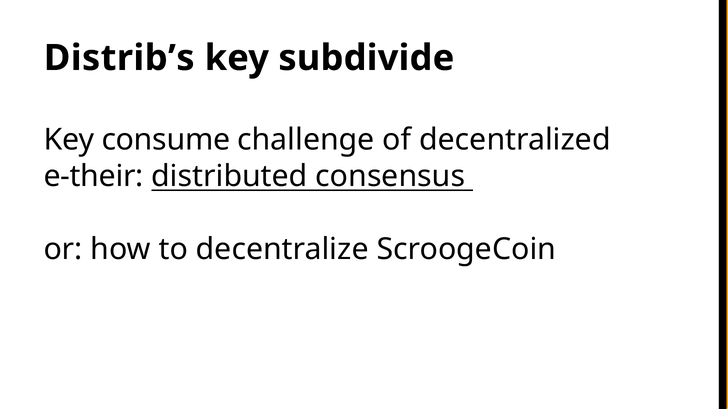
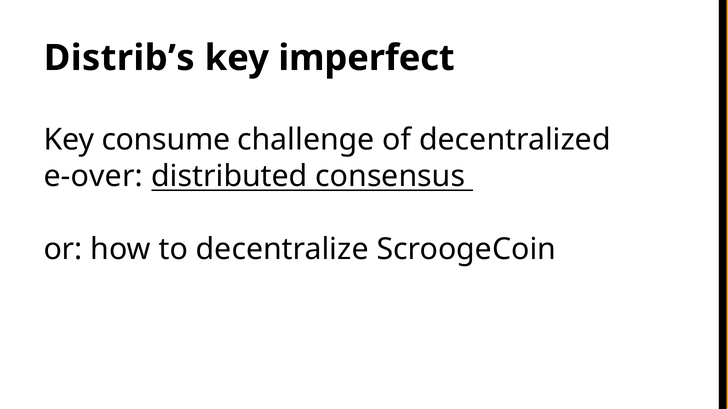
subdivide: subdivide -> imperfect
e-their: e-their -> e-over
